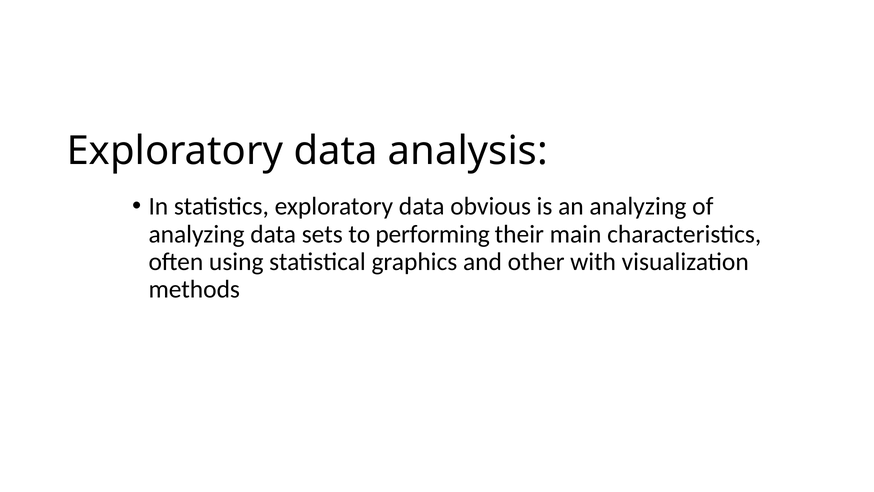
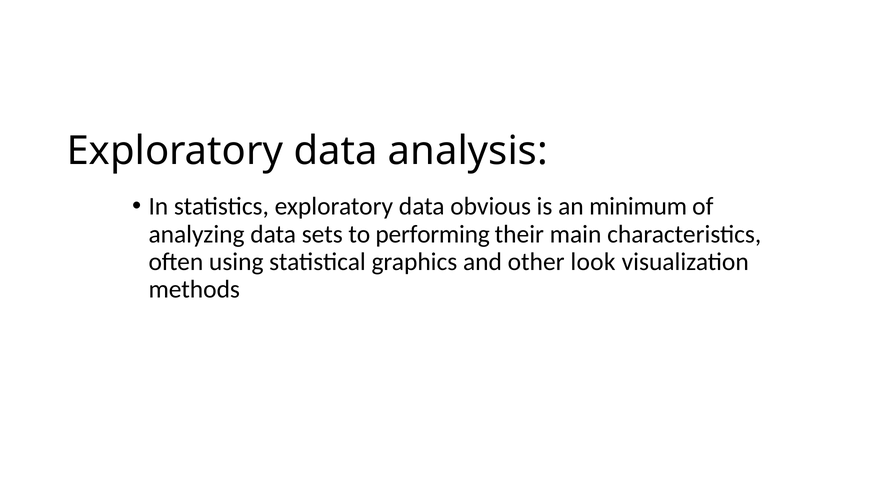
an analyzing: analyzing -> minimum
with: with -> look
